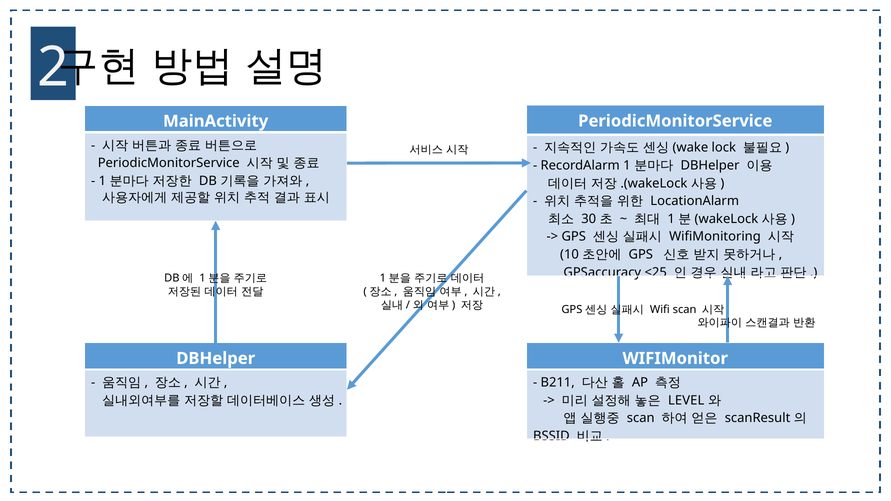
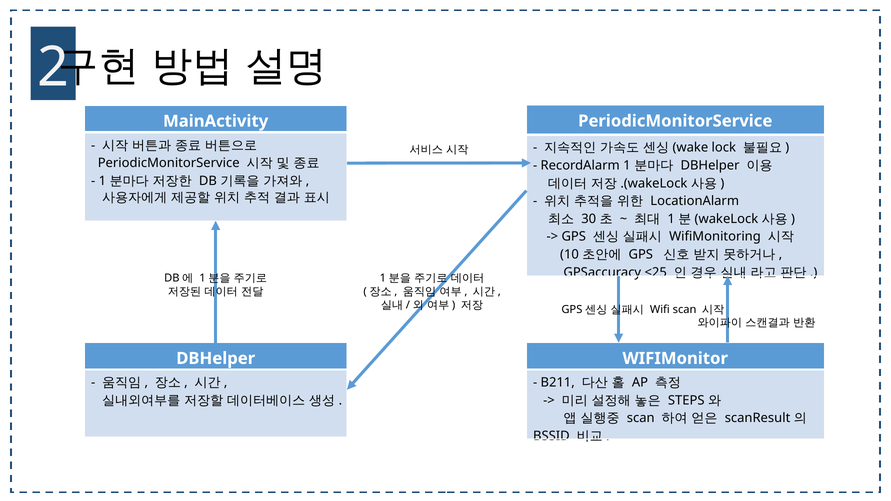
LEVEL: LEVEL -> STEPS
